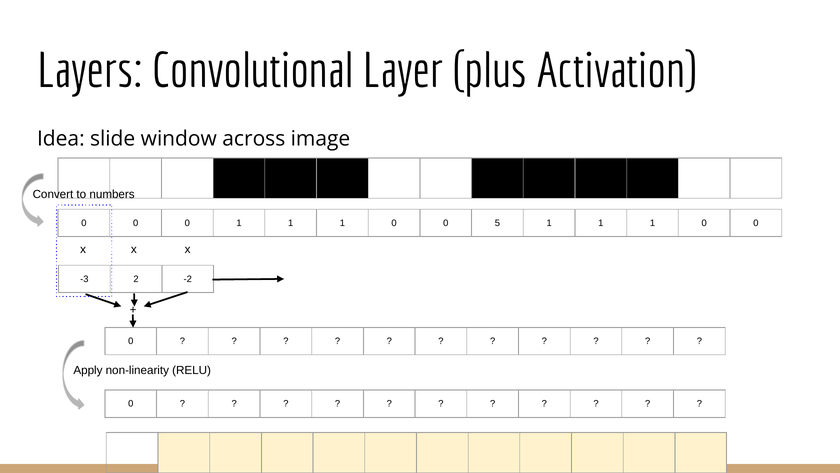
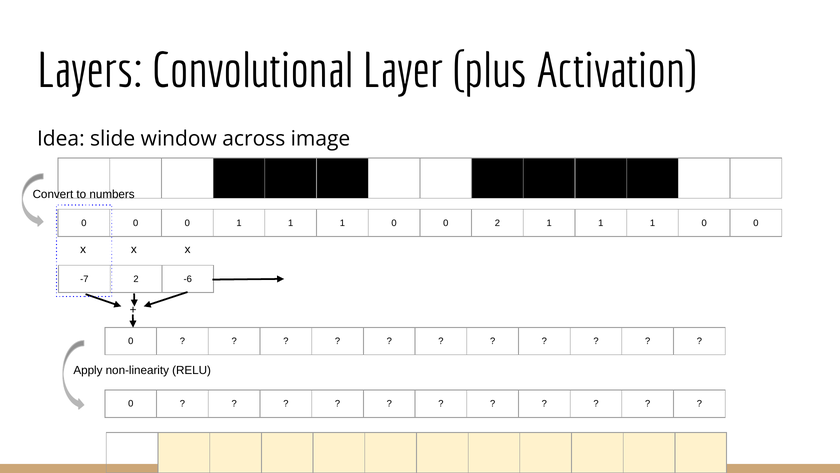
0 5: 5 -> 2
-3: -3 -> -7
-2: -2 -> -6
